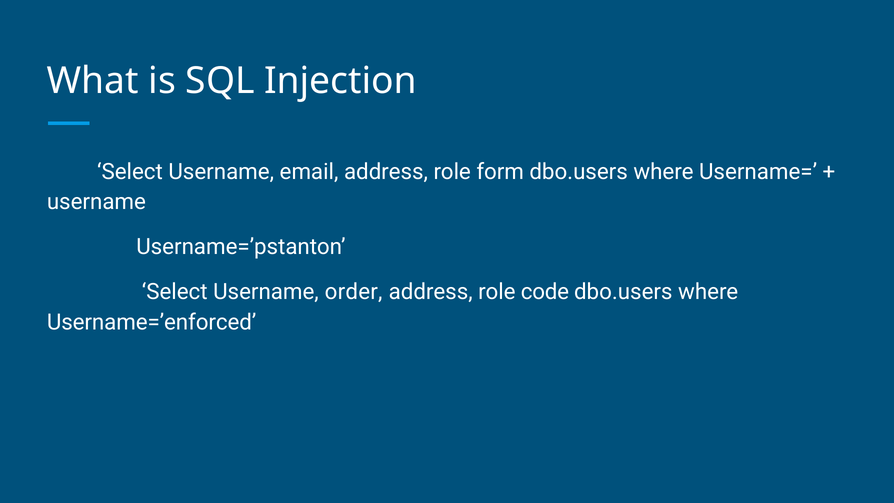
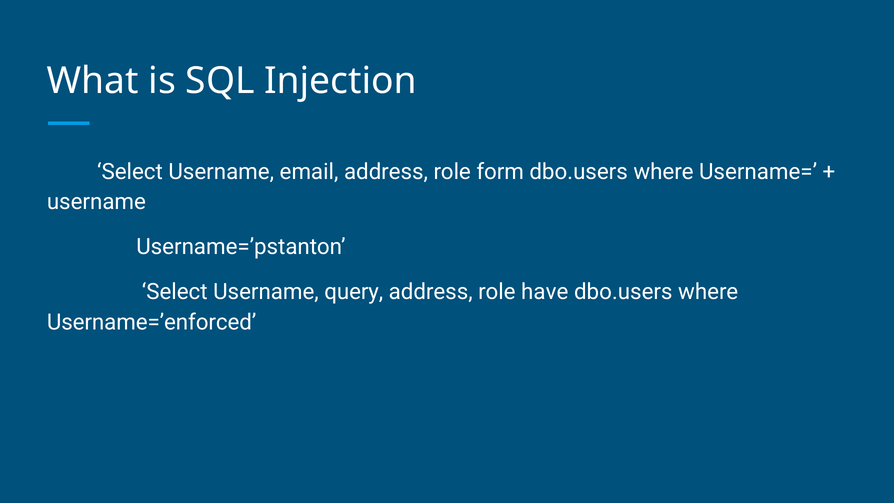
order: order -> query
code: code -> have
